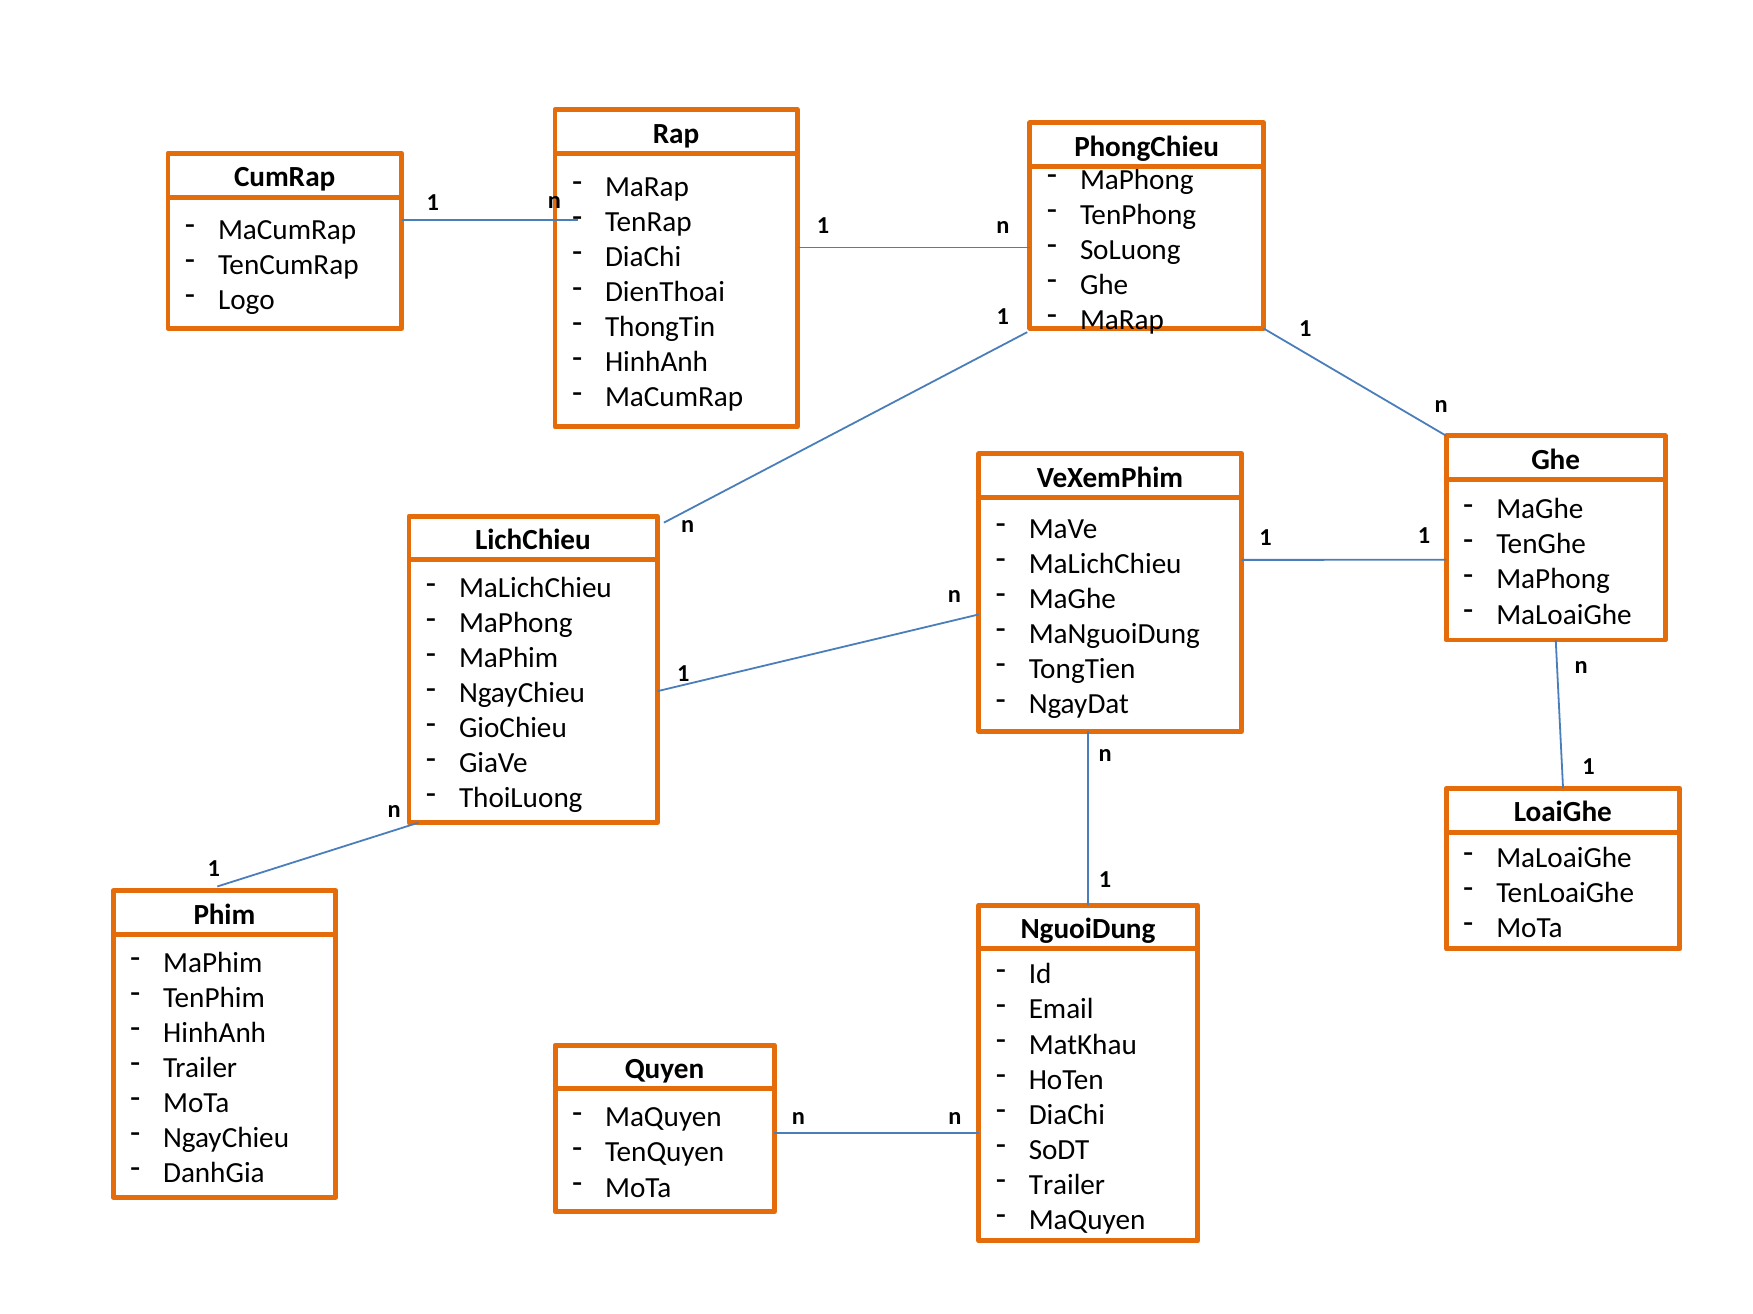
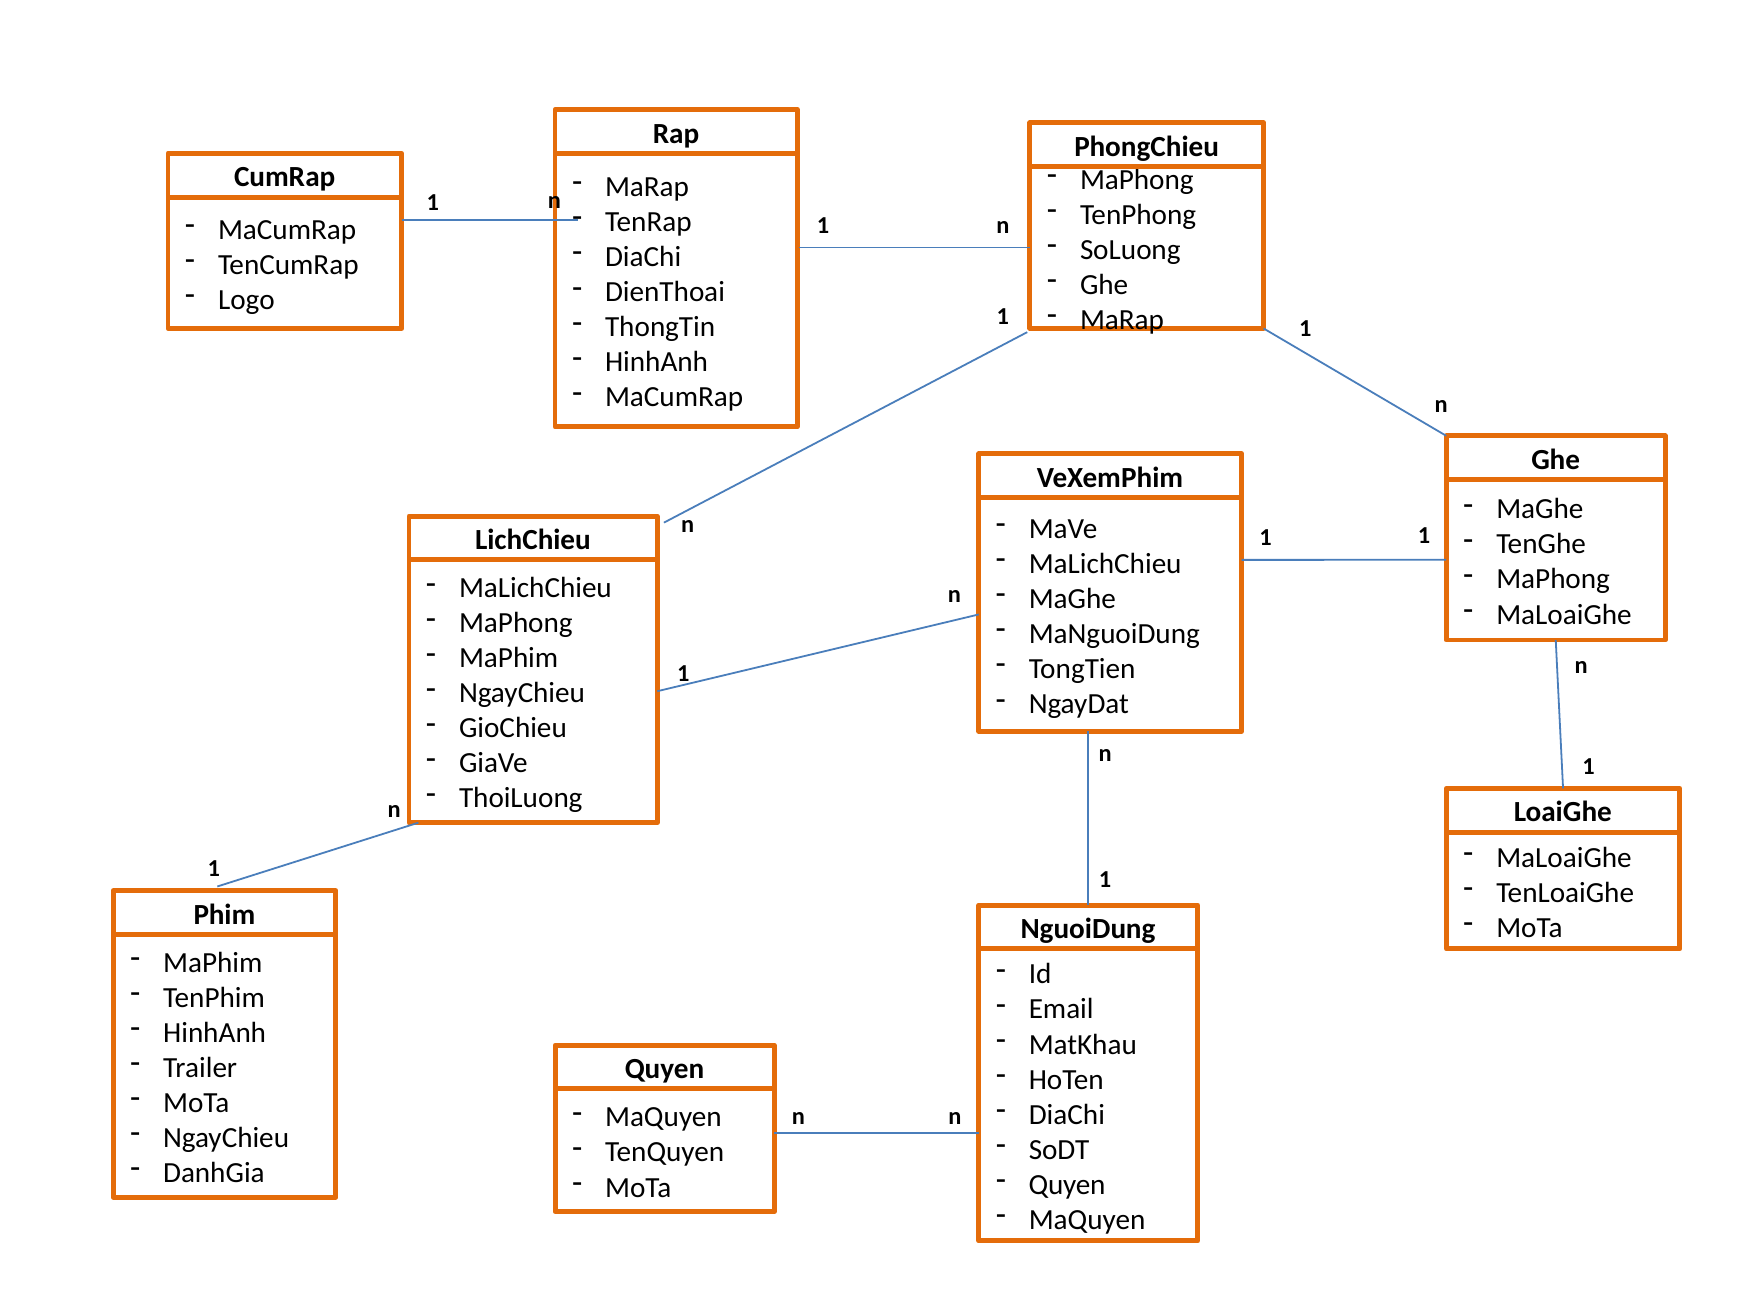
Trailer at (1067, 1185): Trailer -> Quyen
